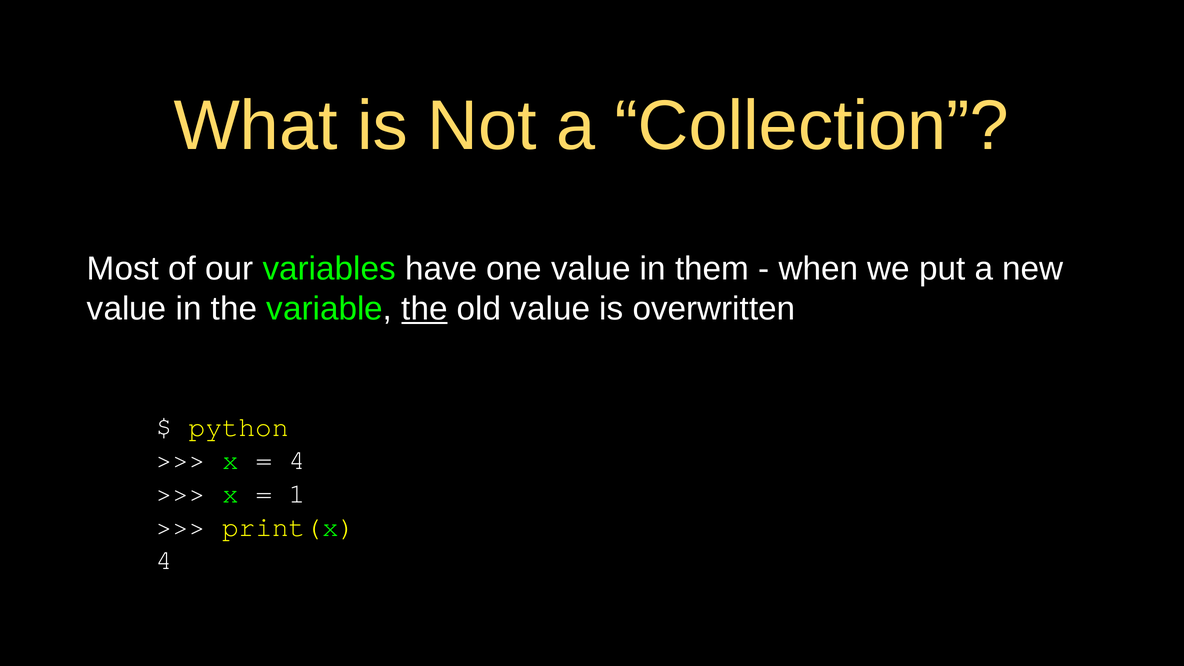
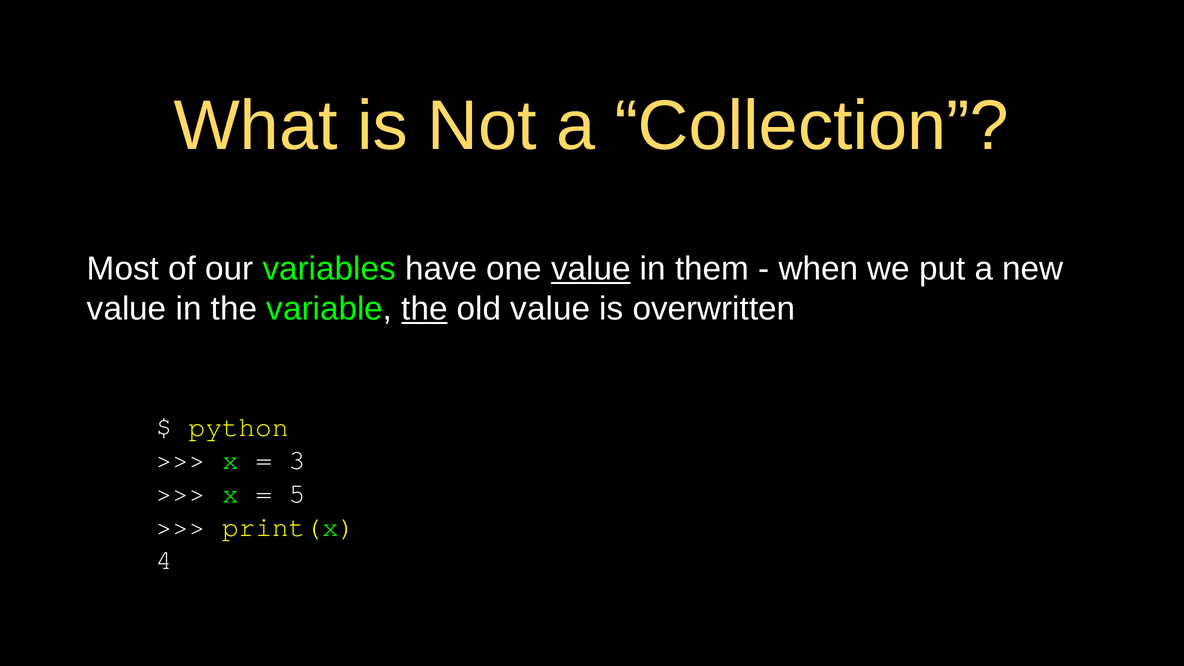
value at (591, 269) underline: none -> present
4 at (297, 460): 4 -> 3
1: 1 -> 5
